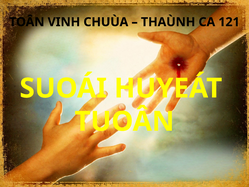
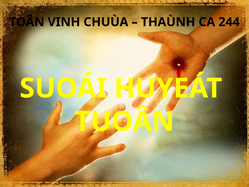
121: 121 -> 244
